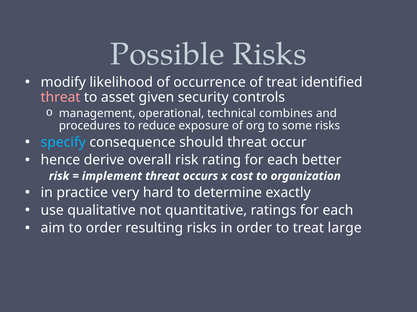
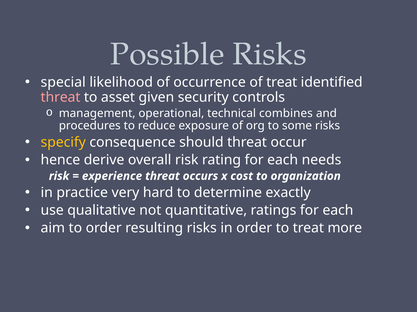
modify: modify -> special
specify colour: light blue -> yellow
better: better -> needs
implement: implement -> experience
large: large -> more
